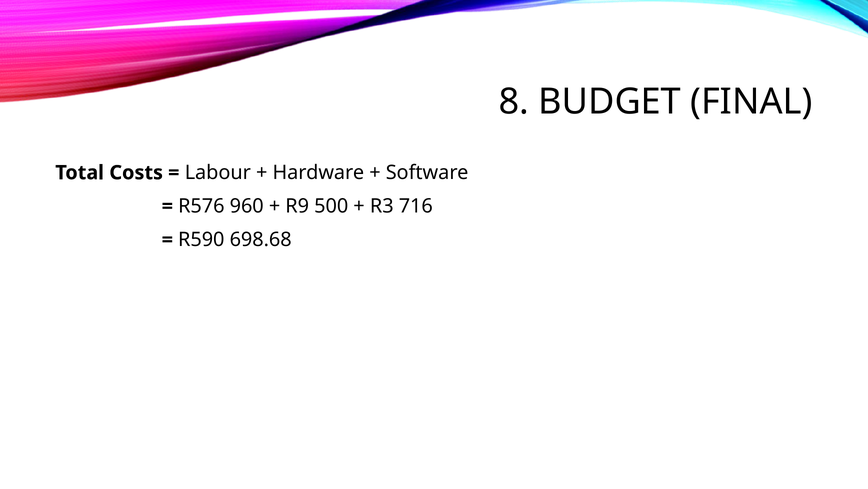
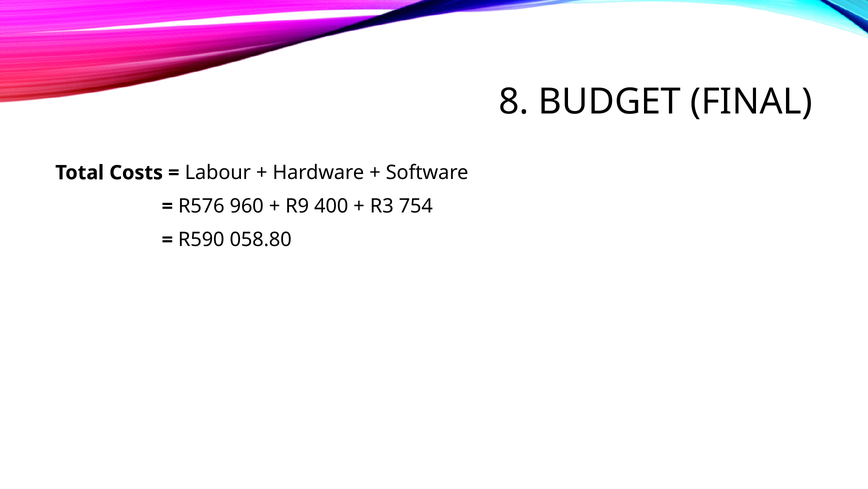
500: 500 -> 400
716: 716 -> 754
698.68: 698.68 -> 058.80
